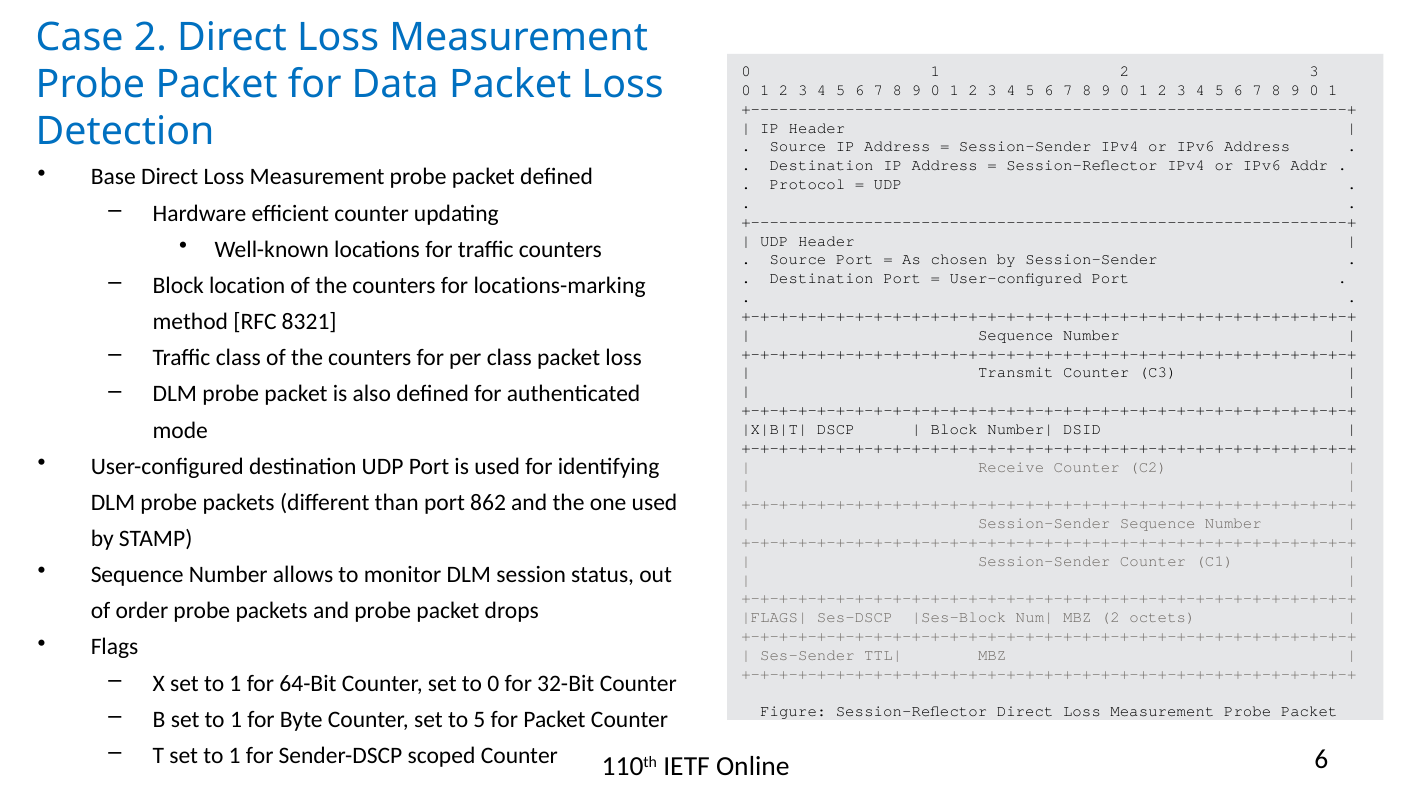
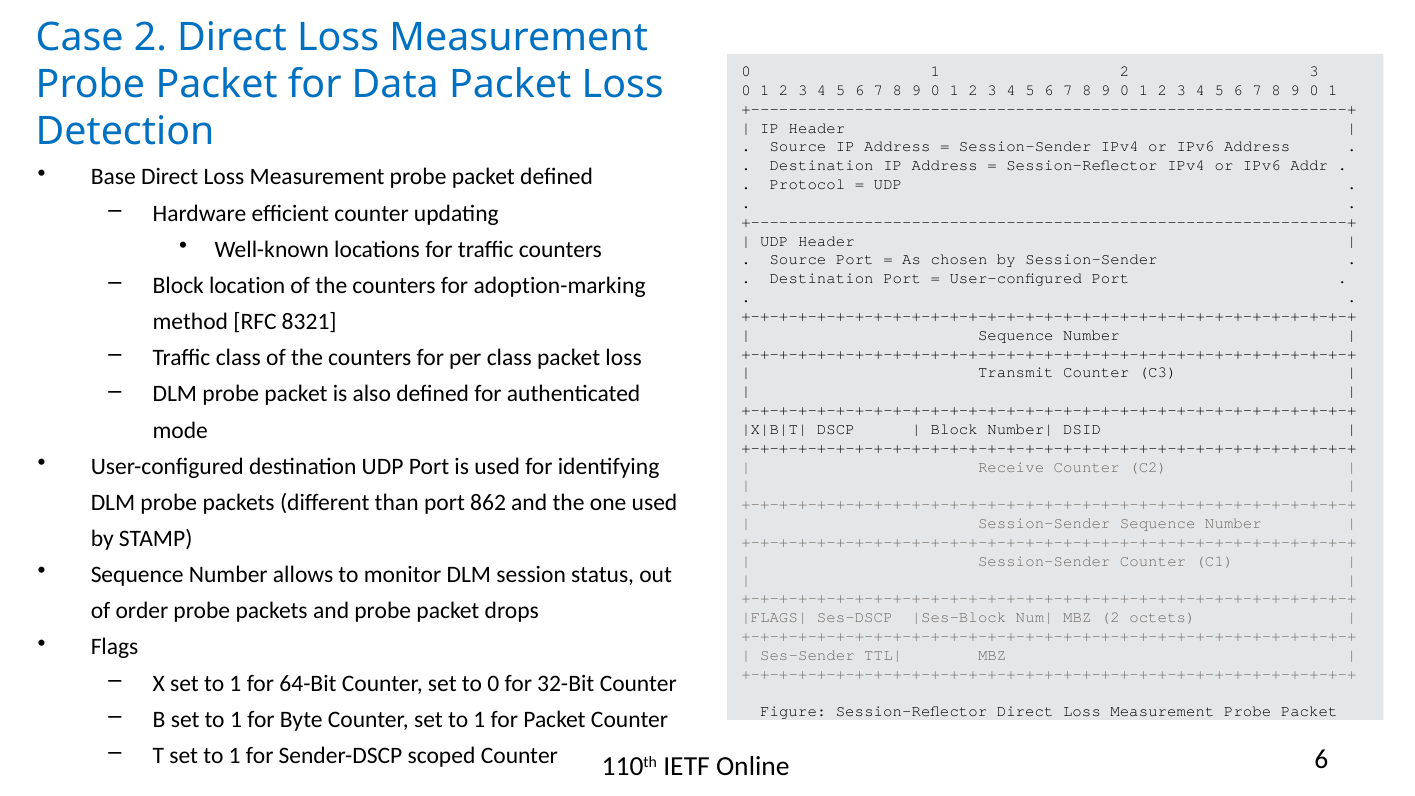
locations-marking: locations-marking -> adoption-marking
Counter set to 5: 5 -> 1
